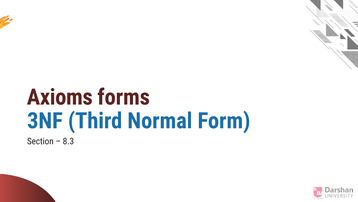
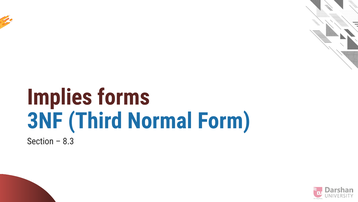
Axioms: Axioms -> Implies
